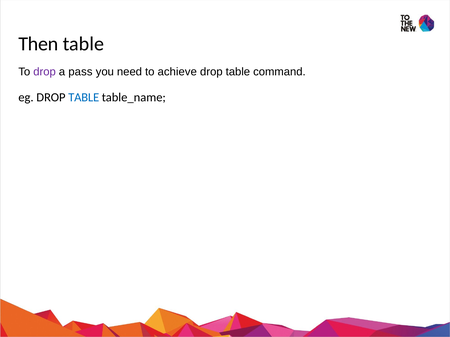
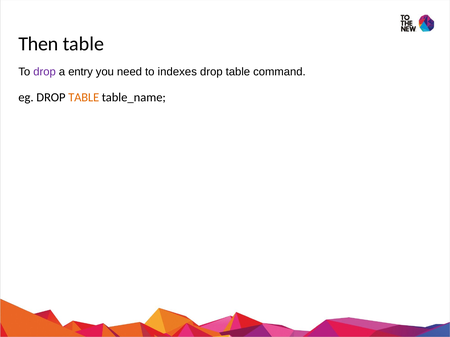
pass: pass -> entry
achieve: achieve -> indexes
TABLE at (84, 98) colour: blue -> orange
